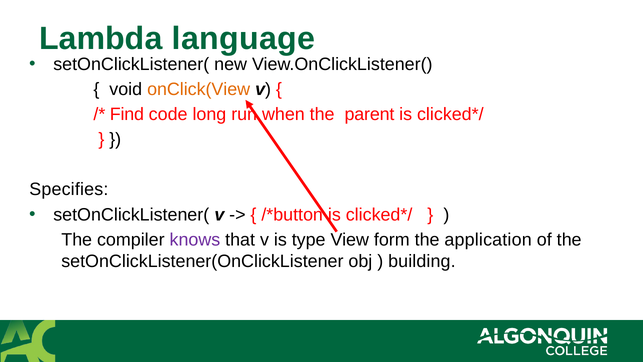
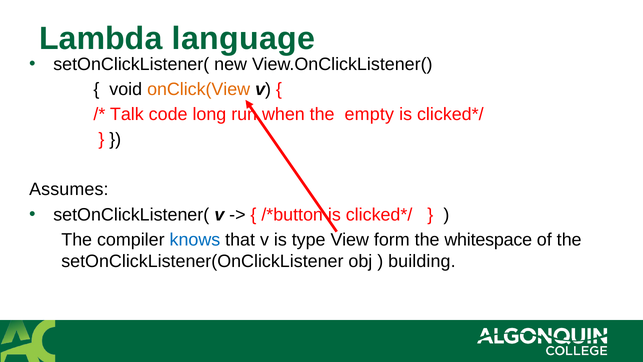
Find: Find -> Talk
parent: parent -> empty
Specifies: Specifies -> Assumes
knows colour: purple -> blue
application: application -> whitespace
